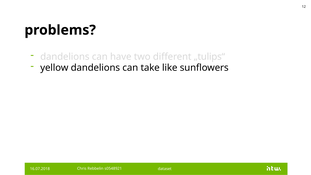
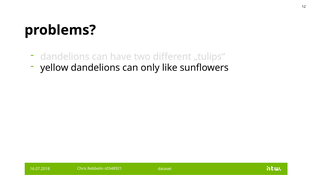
take: take -> only
